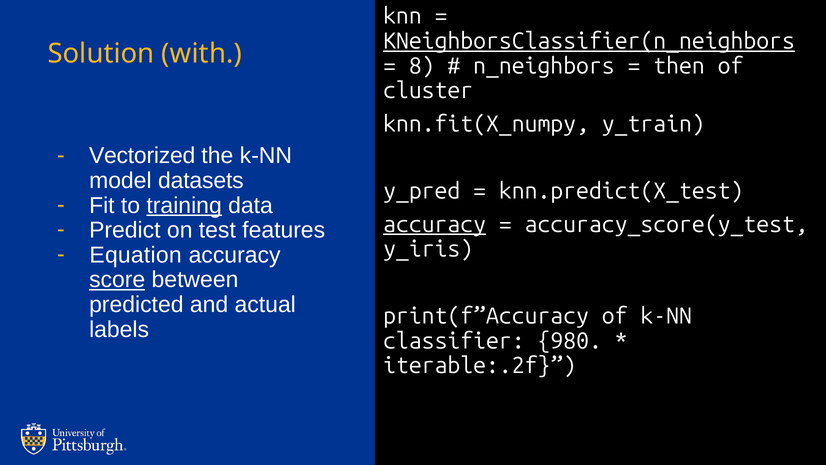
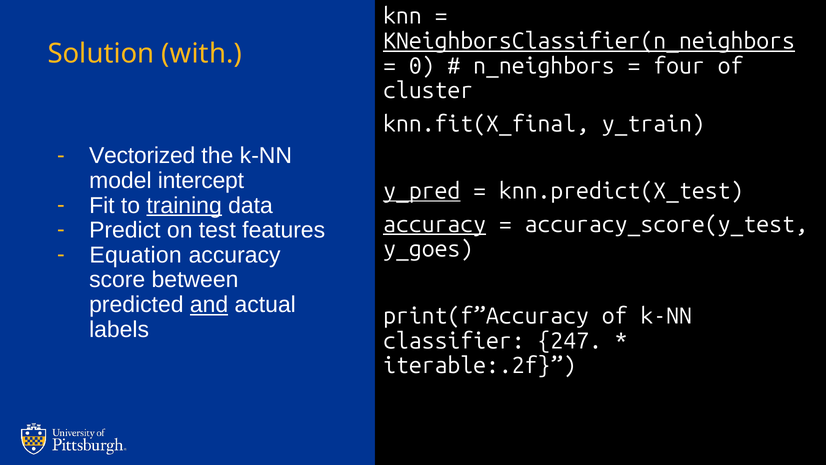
8: 8 -> 0
then: then -> four
knn.fit(X_numpy: knn.fit(X_numpy -> knn.fit(X_final
datasets: datasets -> intercept
y_pred underline: none -> present
y_iris: y_iris -> y_goes
score underline: present -> none
and underline: none -> present
980: 980 -> 247
